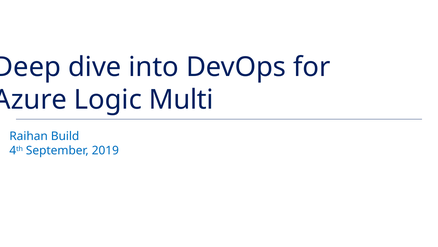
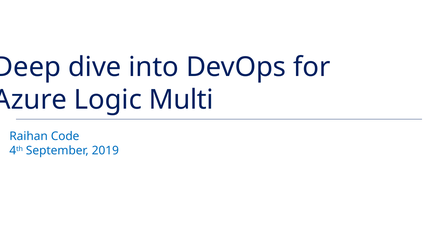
Build: Build -> Code
